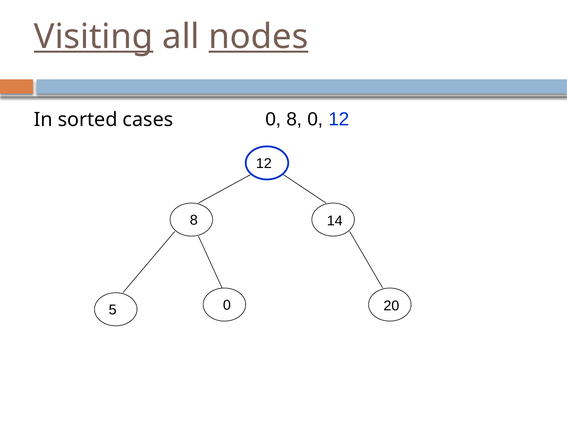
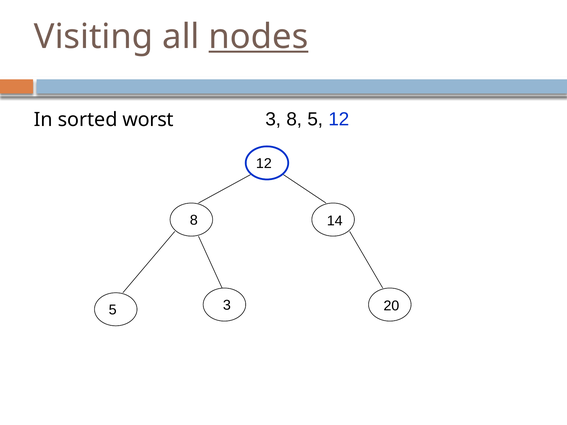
Visiting underline: present -> none
0 at (273, 119): 0 -> 3
0 at (315, 119): 0 -> 5
cases: cases -> worst
5 0: 0 -> 3
